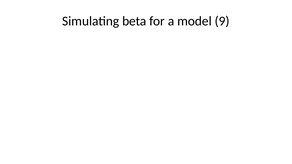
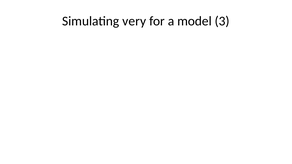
beta: beta -> very
9: 9 -> 3
